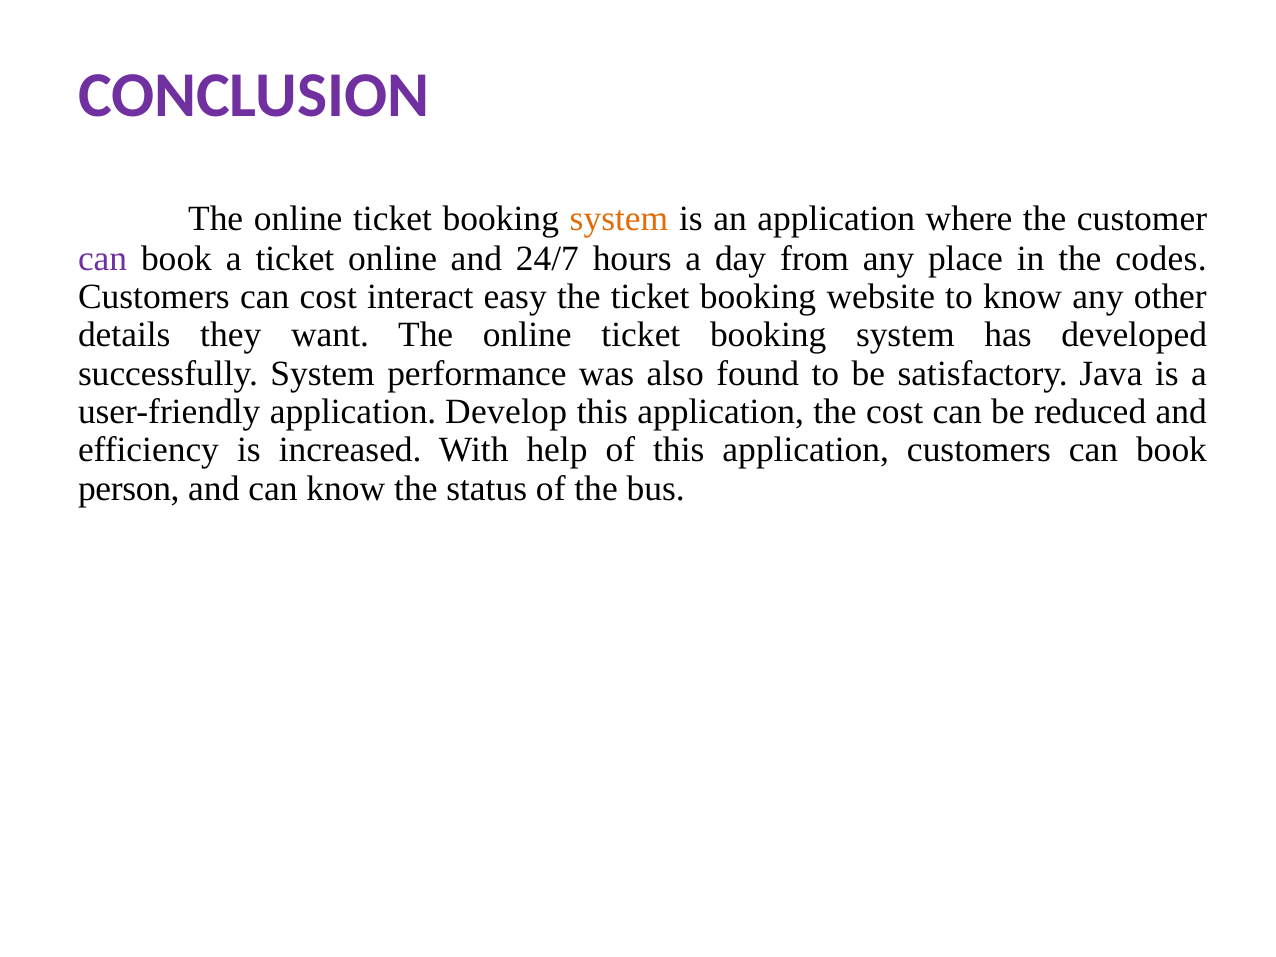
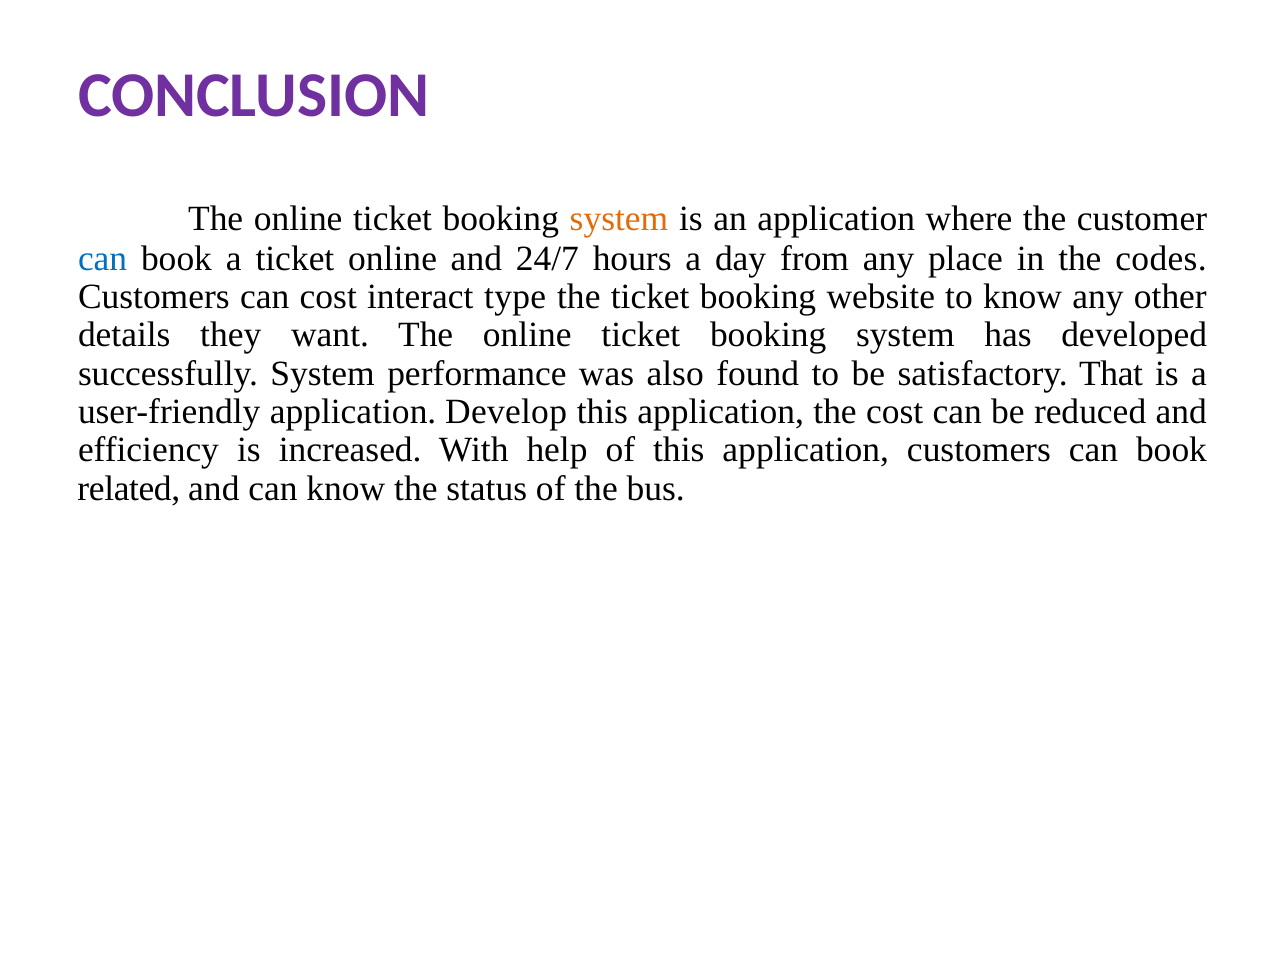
can at (103, 258) colour: purple -> blue
easy: easy -> type
Java: Java -> That
person: person -> related
